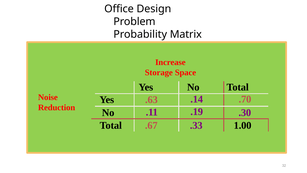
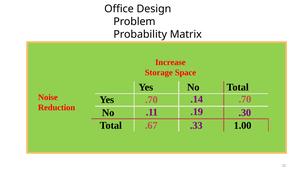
Yes .63: .63 -> .70
